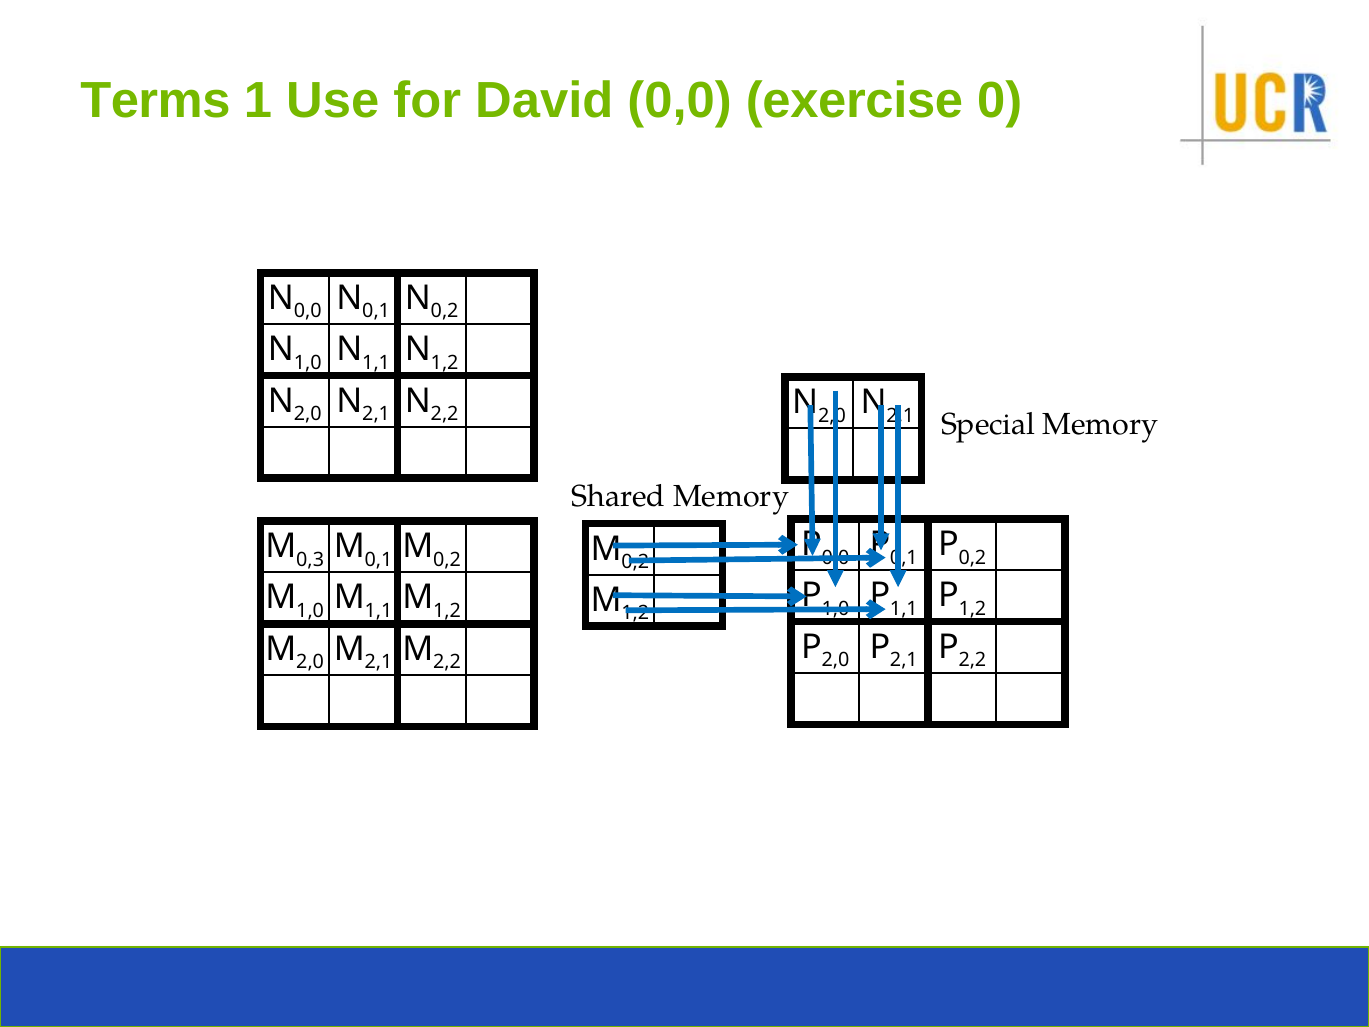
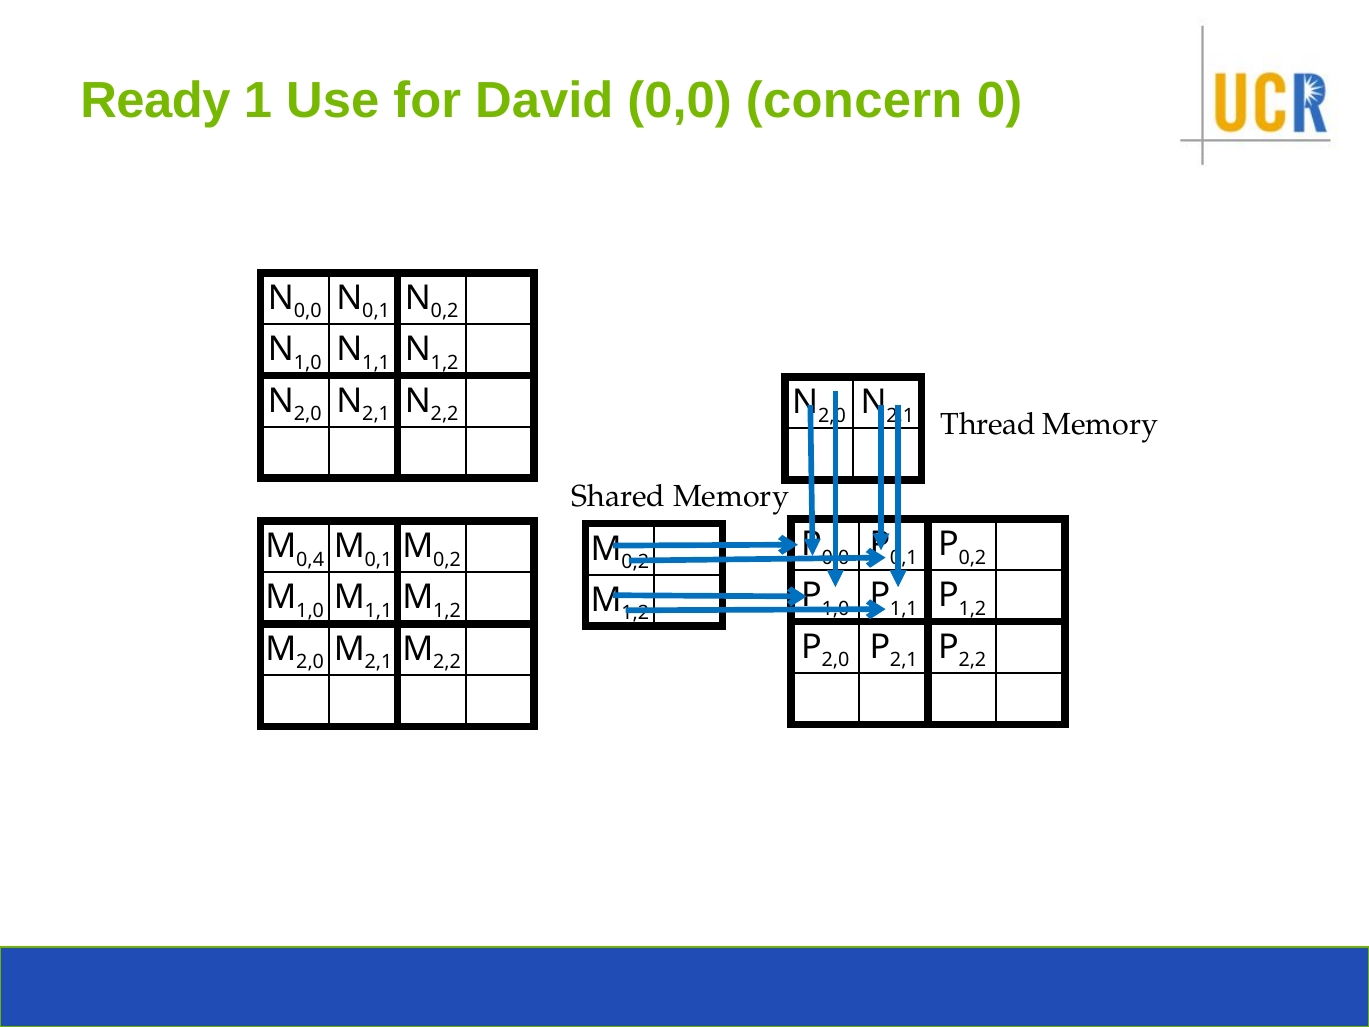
Terms: Terms -> Ready
exercise: exercise -> concern
Special: Special -> Thread
0,3: 0,3 -> 0,4
